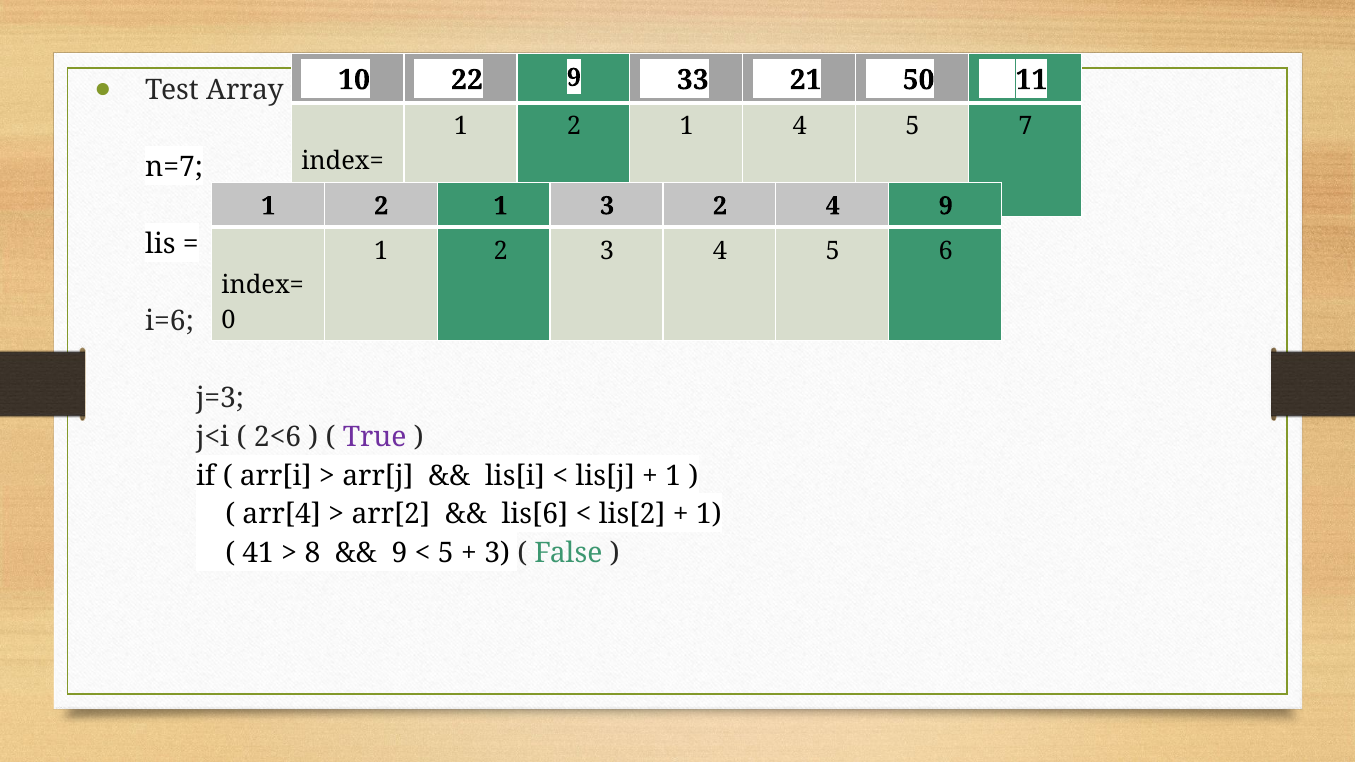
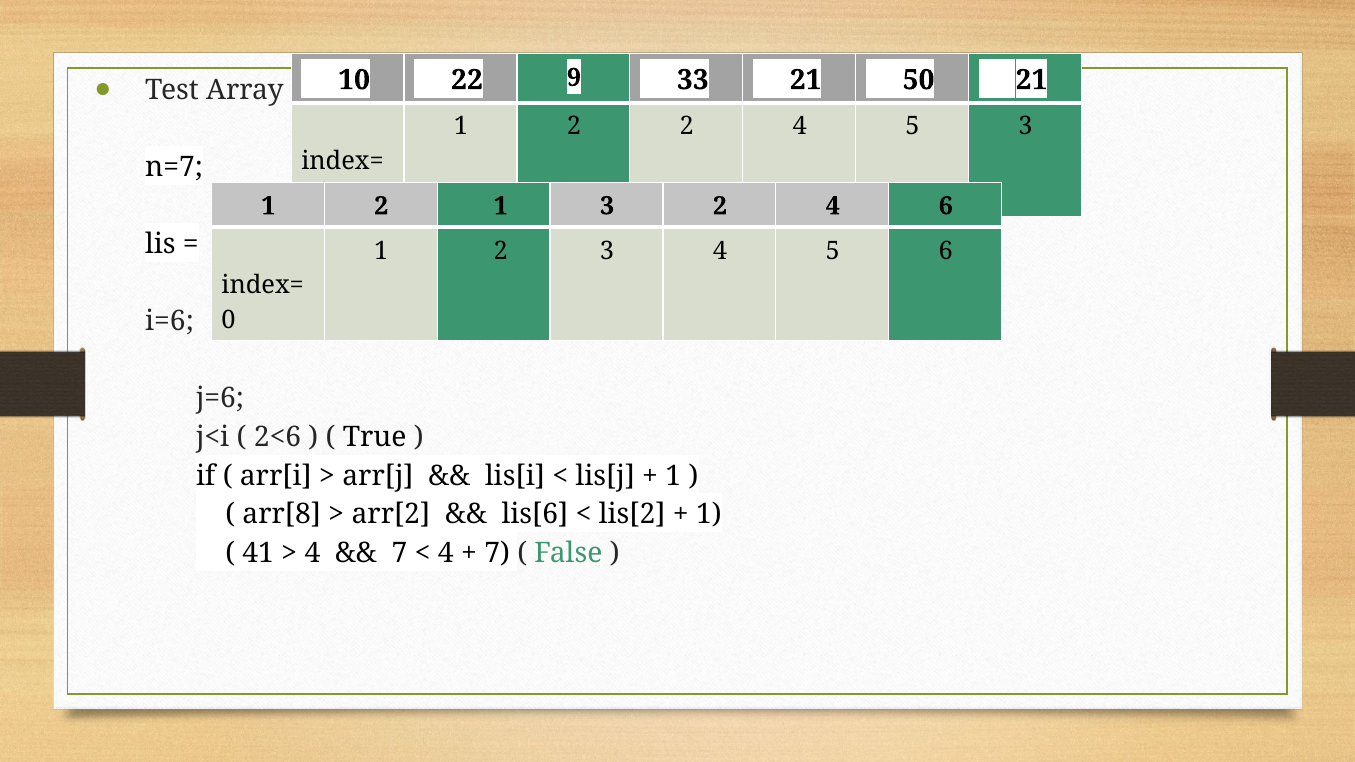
50 11: 11 -> 21
1 at (687, 126): 1 -> 2
5 7: 7 -> 3
4 9: 9 -> 6
j=3: j=3 -> j=6
True colour: purple -> black
arr[4: arr[4 -> arr[8
8 at (312, 553): 8 -> 4
9 at (399, 553): 9 -> 7
5 at (446, 553): 5 -> 4
3 at (497, 553): 3 -> 7
